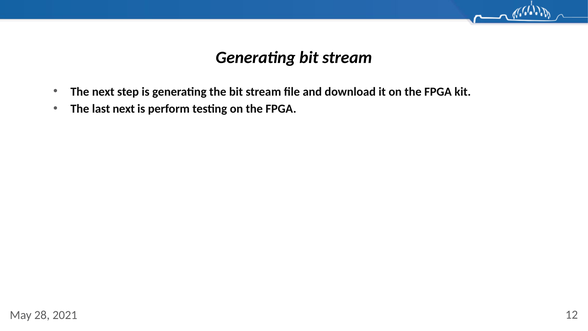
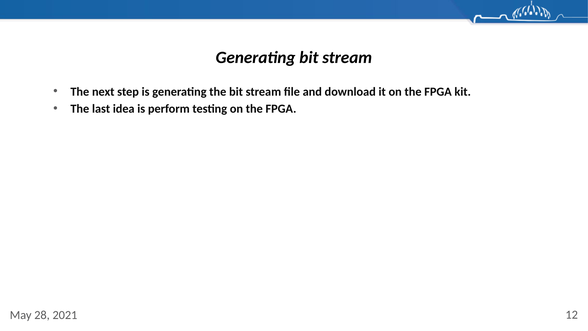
last next: next -> idea
